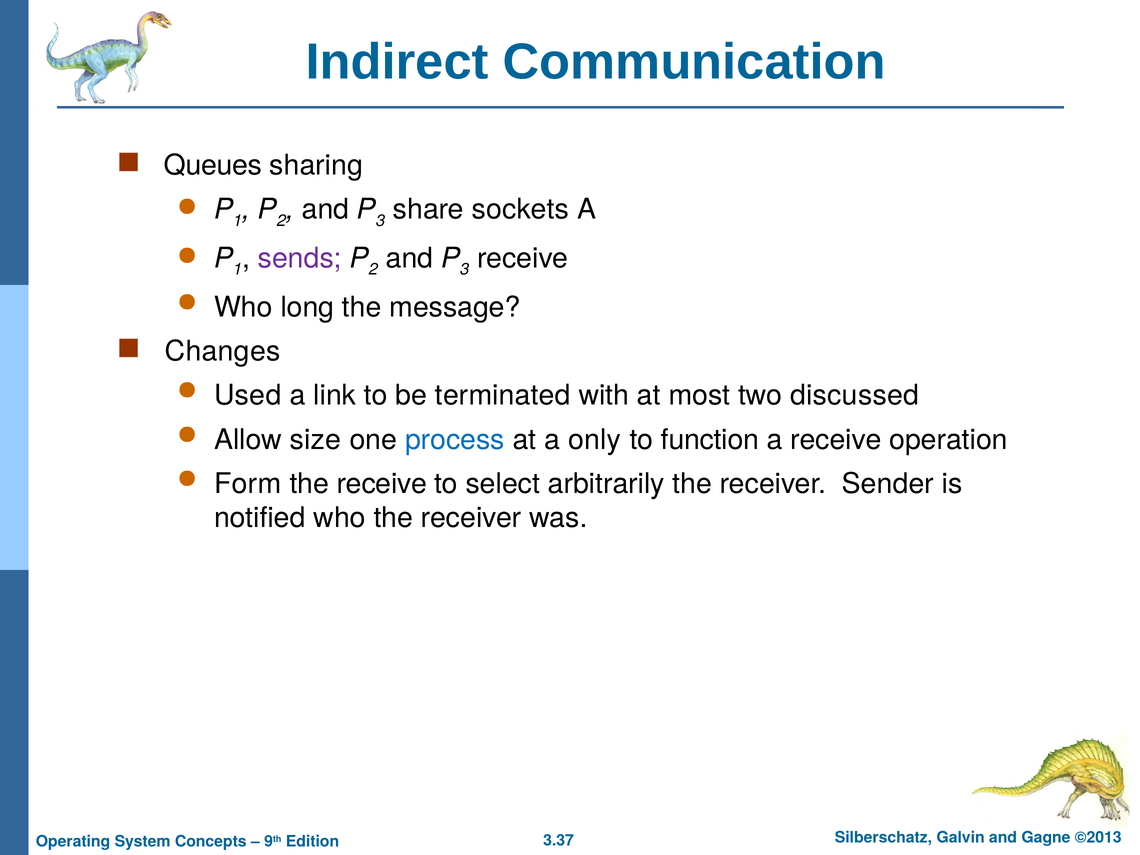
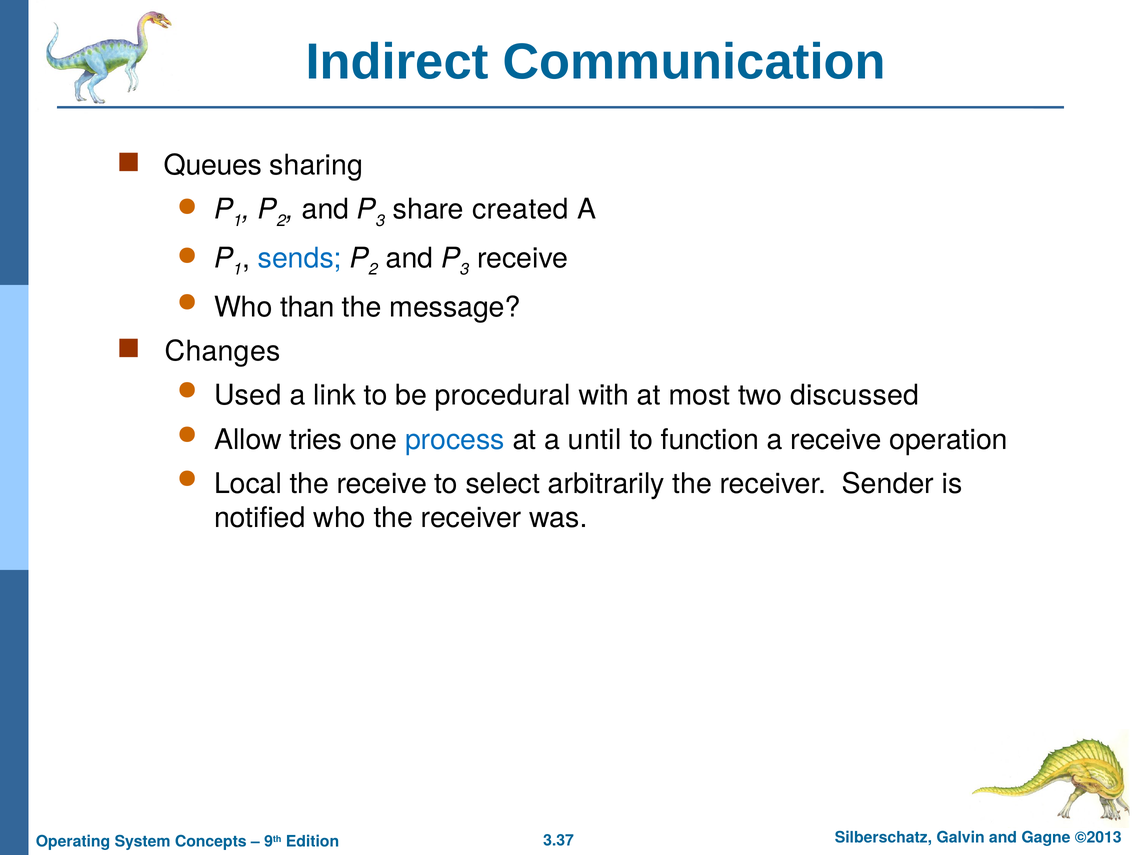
sockets: sockets -> created
sends colour: purple -> blue
long: long -> than
terminated: terminated -> procedural
size: size -> tries
only: only -> until
Form: Form -> Local
